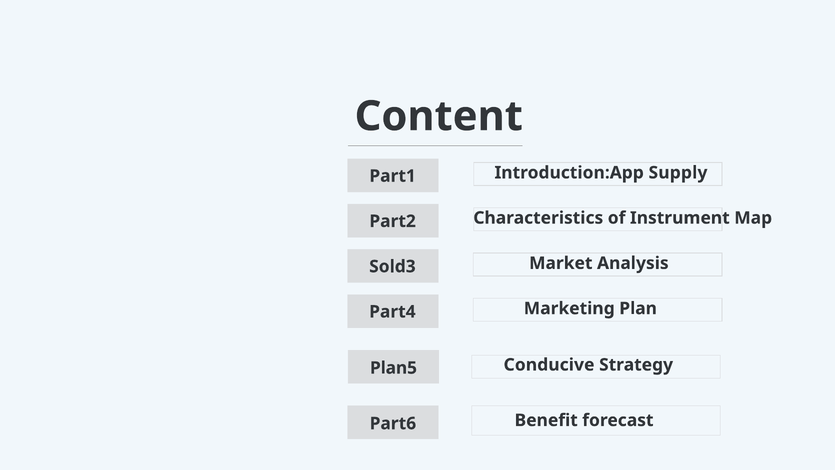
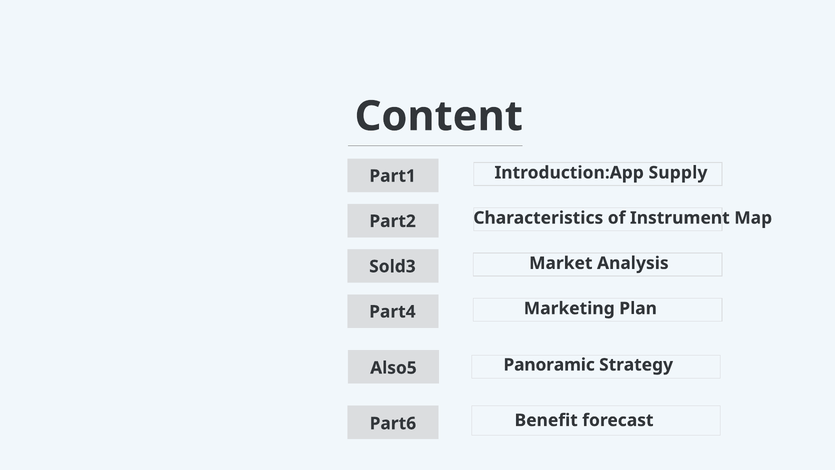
Conducive: Conducive -> Panoramic
Plan5: Plan5 -> Also5
